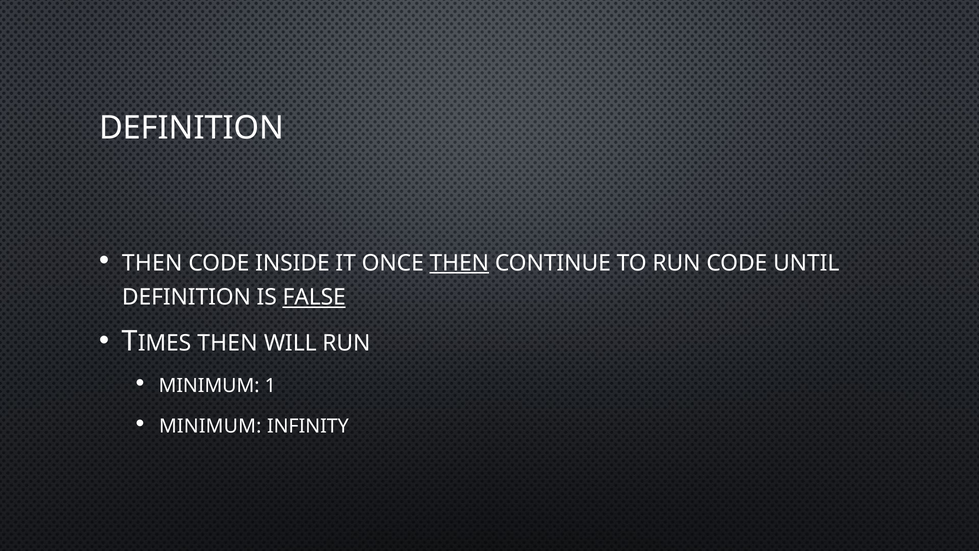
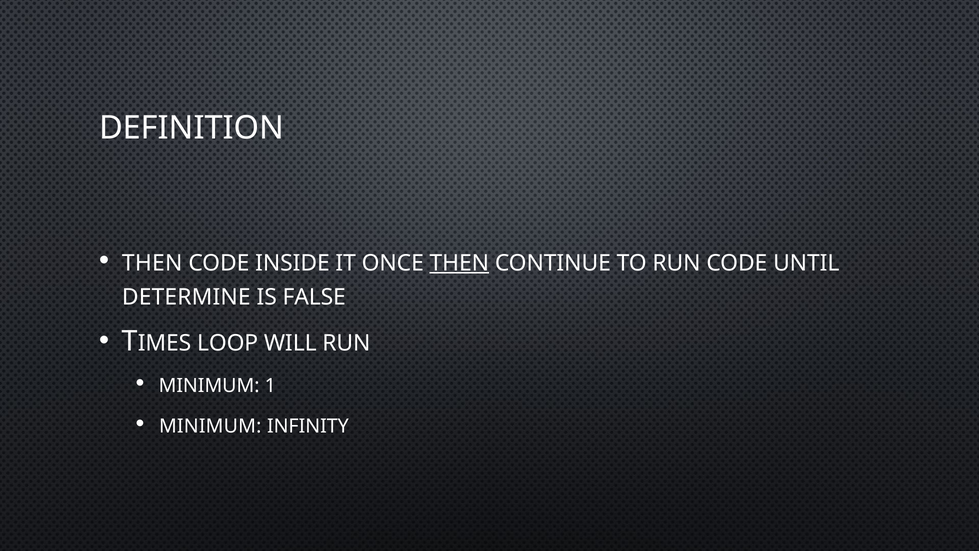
DEFINITION at (186, 297): DEFINITION -> DETERMINE
FALSE underline: present -> none
THEN at (227, 343): THEN -> LOOP
